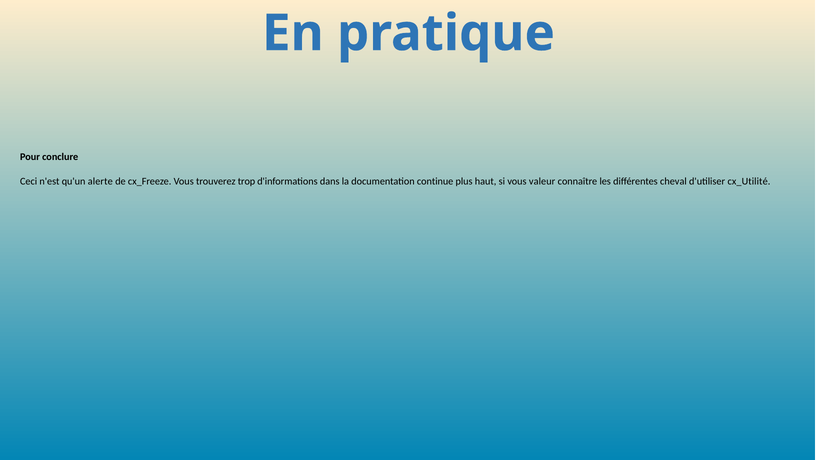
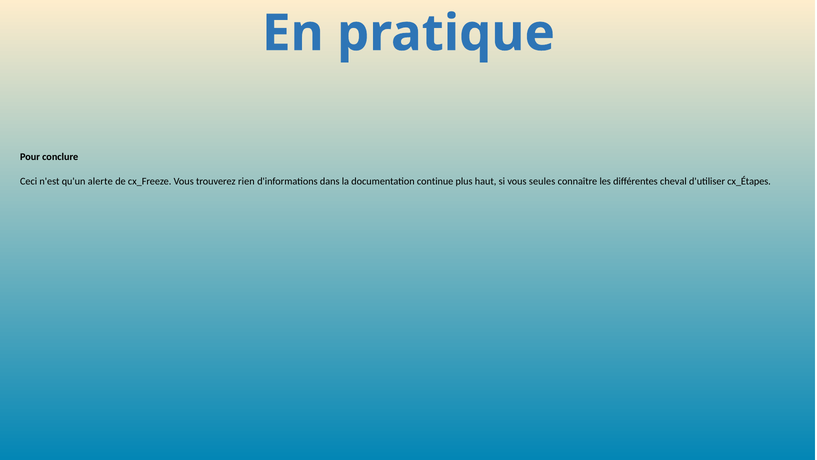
trop: trop -> rien
valeur: valeur -> seules
cx_Utilité: cx_Utilité -> cx_Étapes
